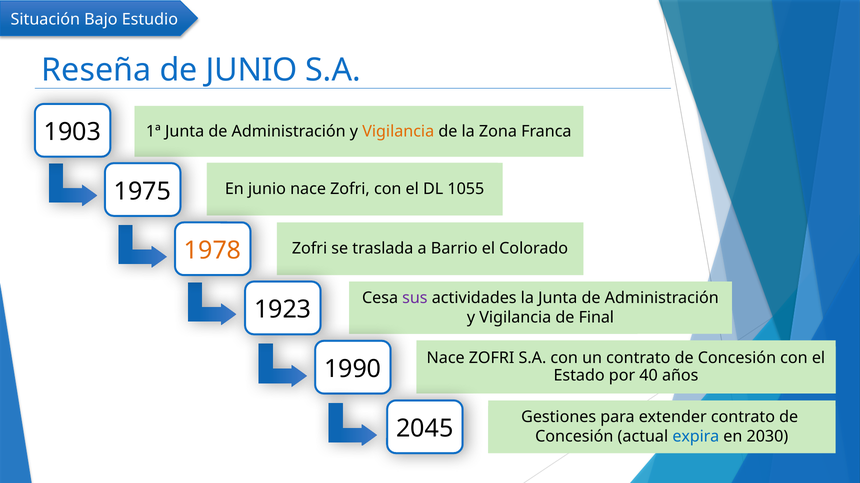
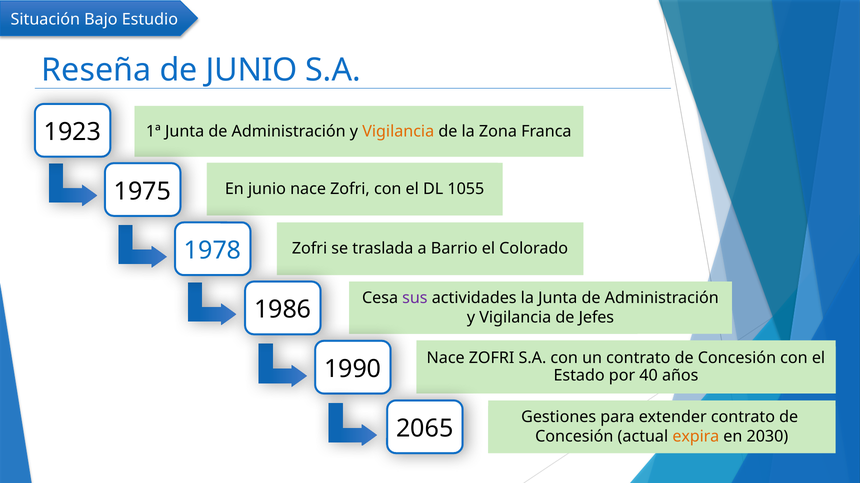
1903: 1903 -> 1923
1978 colour: orange -> blue
1923: 1923 -> 1986
Final: Final -> Jefes
2045: 2045 -> 2065
expira colour: blue -> orange
